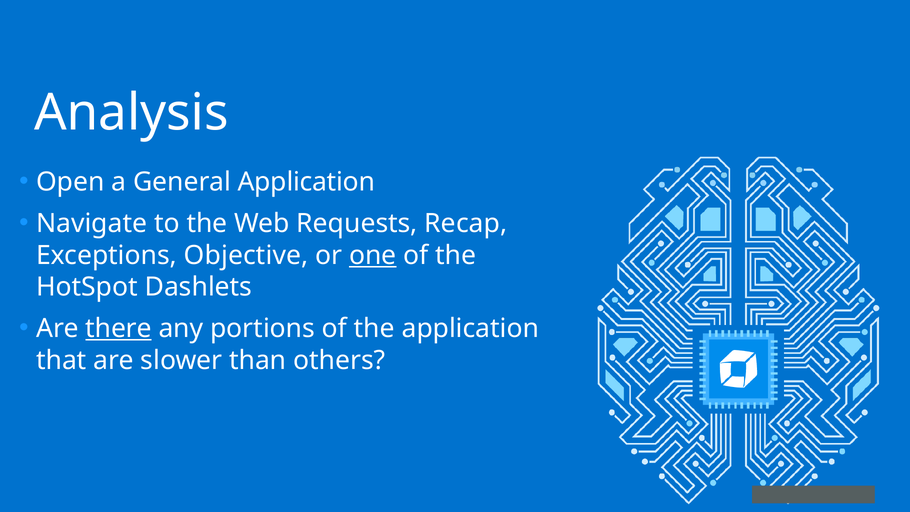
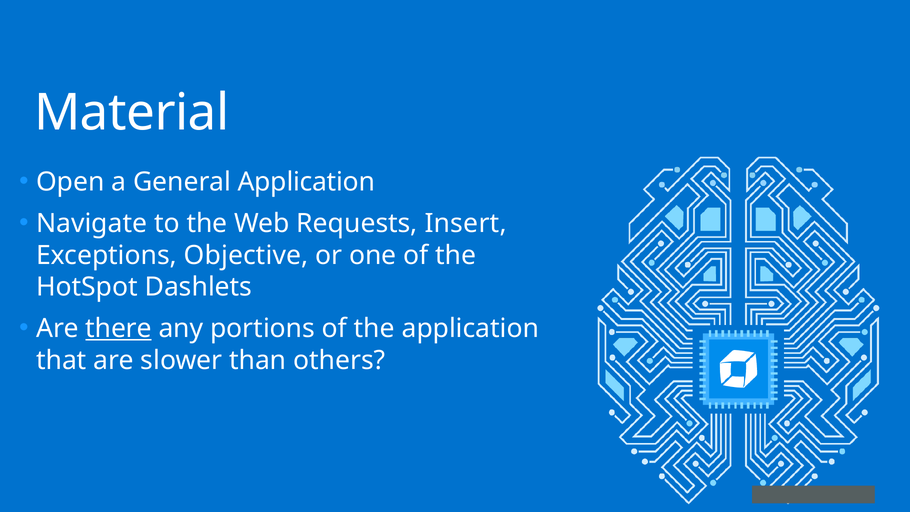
Analysis: Analysis -> Material
Recap: Recap -> Insert
one underline: present -> none
